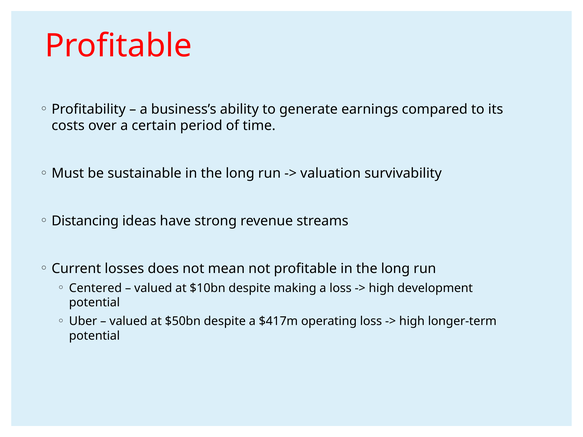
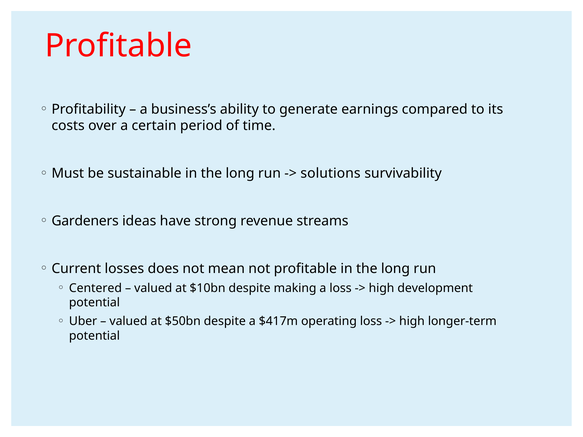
valuation: valuation -> solutions
Distancing: Distancing -> Gardeners
